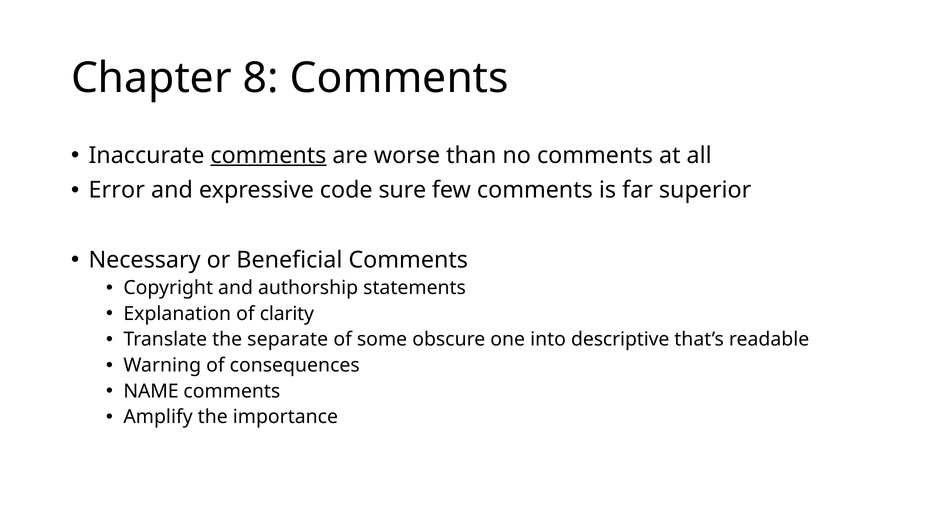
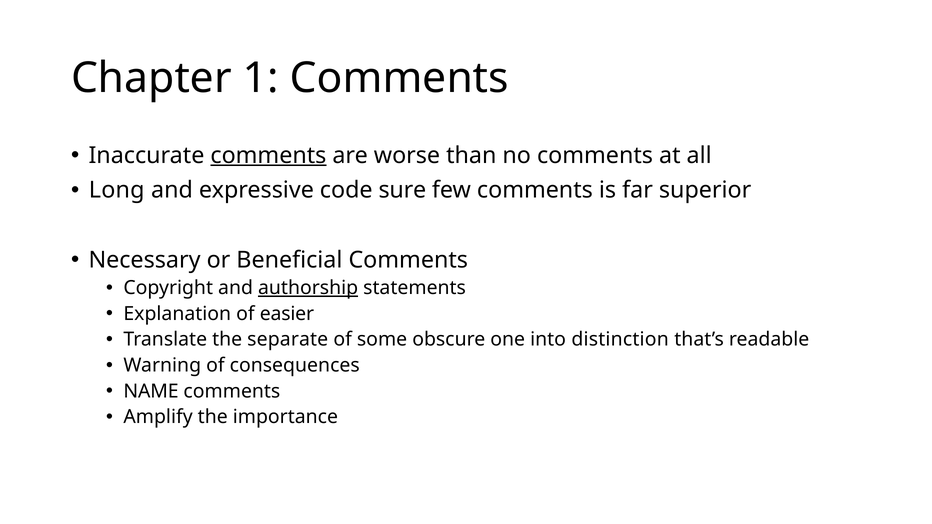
8: 8 -> 1
Error: Error -> Long
authorship underline: none -> present
clarity: clarity -> easier
descriptive: descriptive -> distinction
